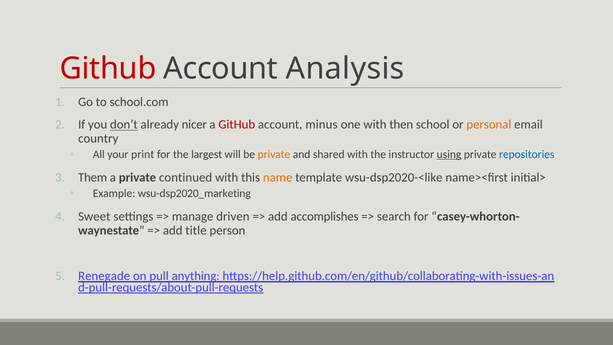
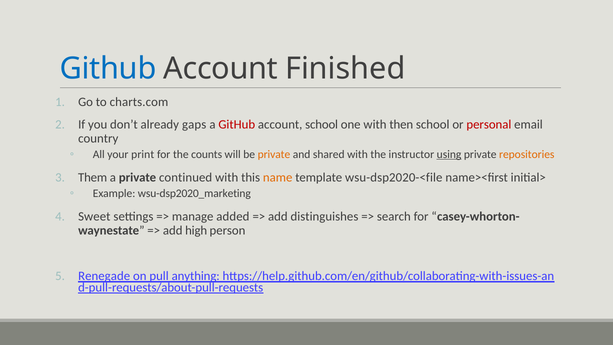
Github at (108, 69) colour: red -> blue
Analysis: Analysis -> Finished
school.com: school.com -> charts.com
don’t underline: present -> none
nicer: nicer -> gaps
account minus: minus -> school
personal colour: orange -> red
largest: largest -> counts
repositories colour: blue -> orange
wsu-dsp2020-<like: wsu-dsp2020-<like -> wsu-dsp2020-<file
driven: driven -> added
accomplishes: accomplishes -> distinguishes
title: title -> high
